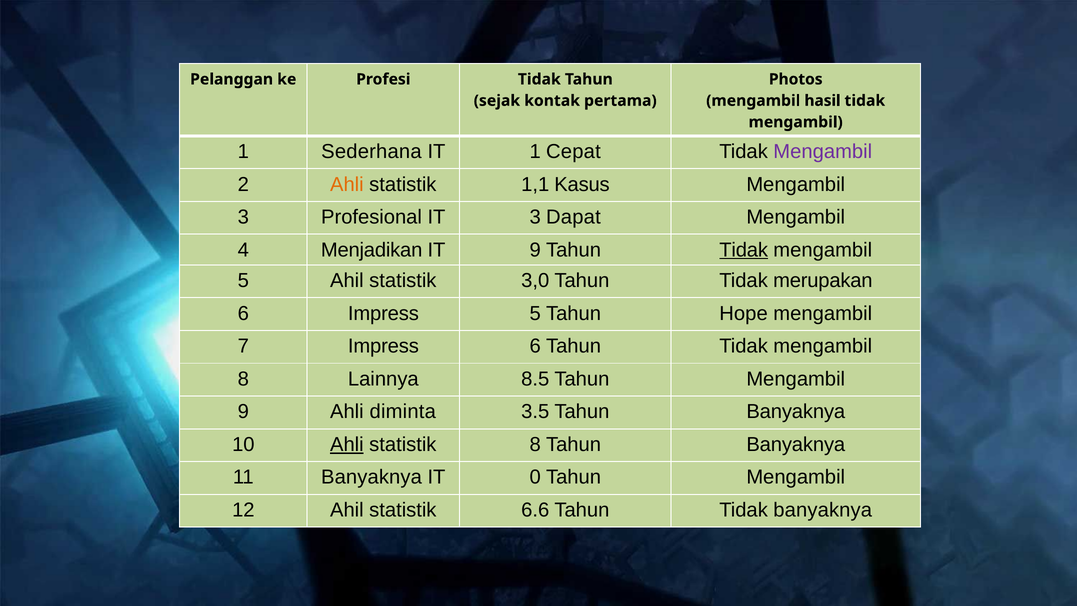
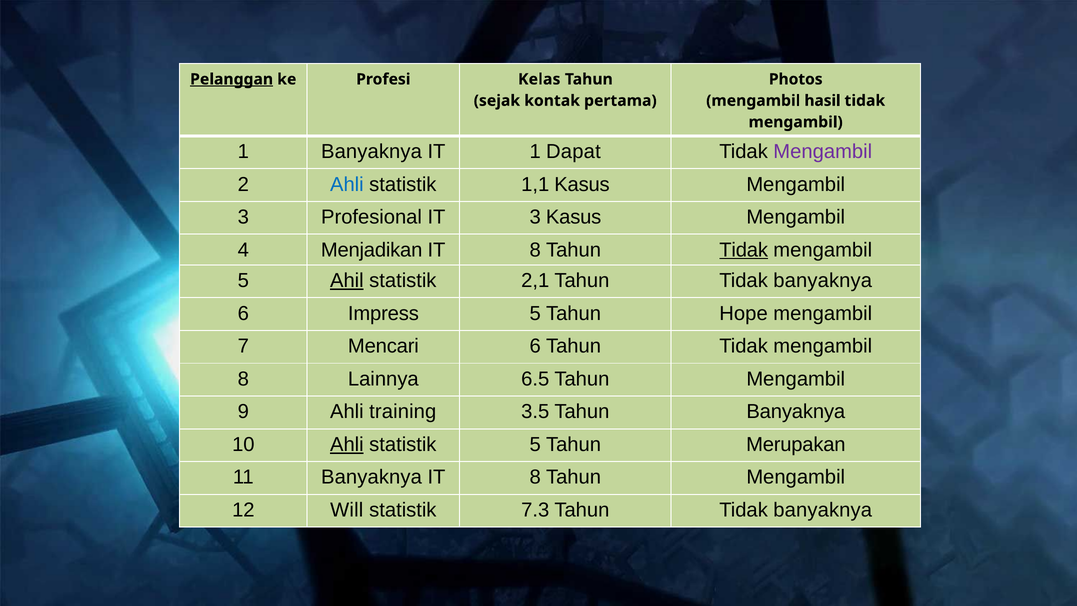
Pelanggan underline: none -> present
Profesi Tidak: Tidak -> Kelas
1 Sederhana: Sederhana -> Banyaknya
Cepat: Cepat -> Dapat
Ahli at (347, 184) colour: orange -> blue
3 Dapat: Dapat -> Kasus
9 at (535, 250): 9 -> 8
Ahil at (347, 281) underline: none -> present
3,0: 3,0 -> 2,1
merupakan at (823, 281): merupakan -> banyaknya
7 Impress: Impress -> Mencari
8.5: 8.5 -> 6.5
diminta: diminta -> training
statistik 8: 8 -> 5
Banyaknya at (796, 444): Banyaknya -> Merupakan
0 at (535, 477): 0 -> 8
12 Ahil: Ahil -> Will
6.6: 6.6 -> 7.3
